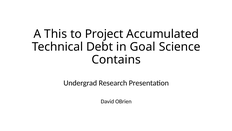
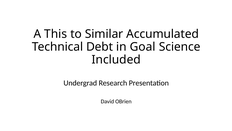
Project: Project -> Similar
Contains: Contains -> Included
